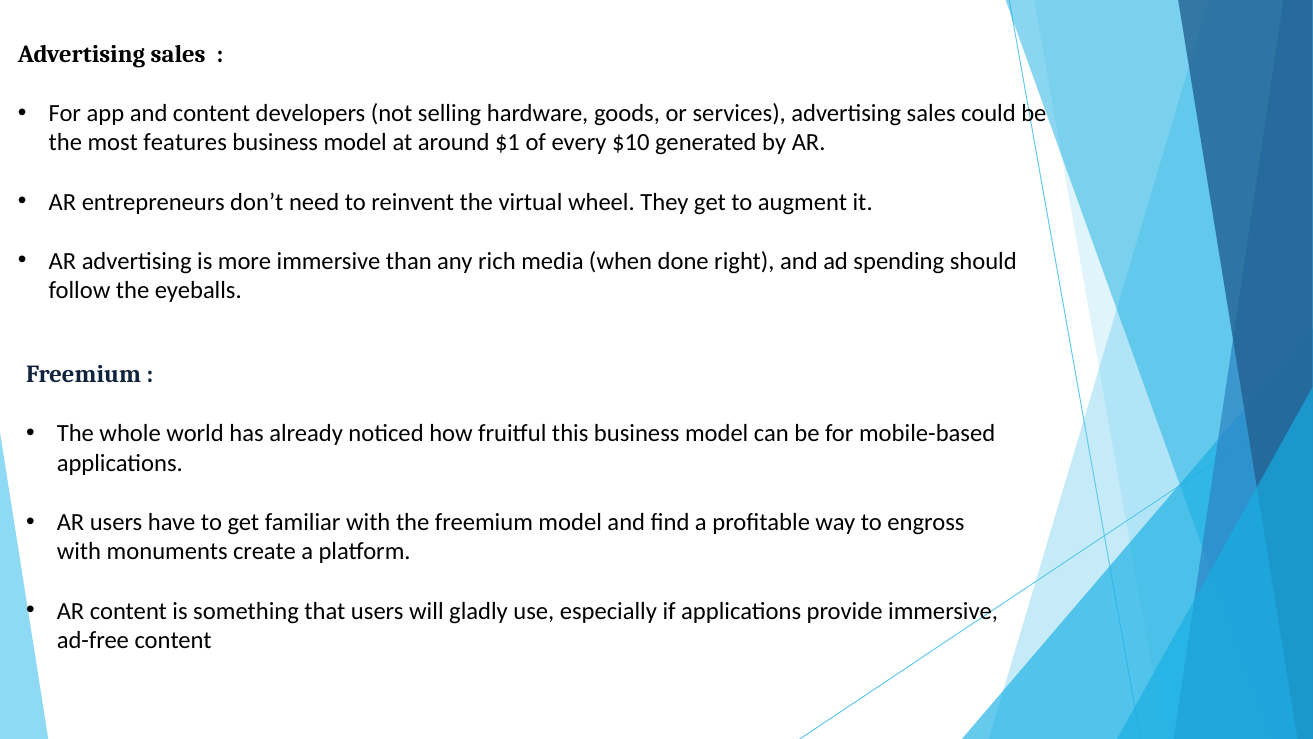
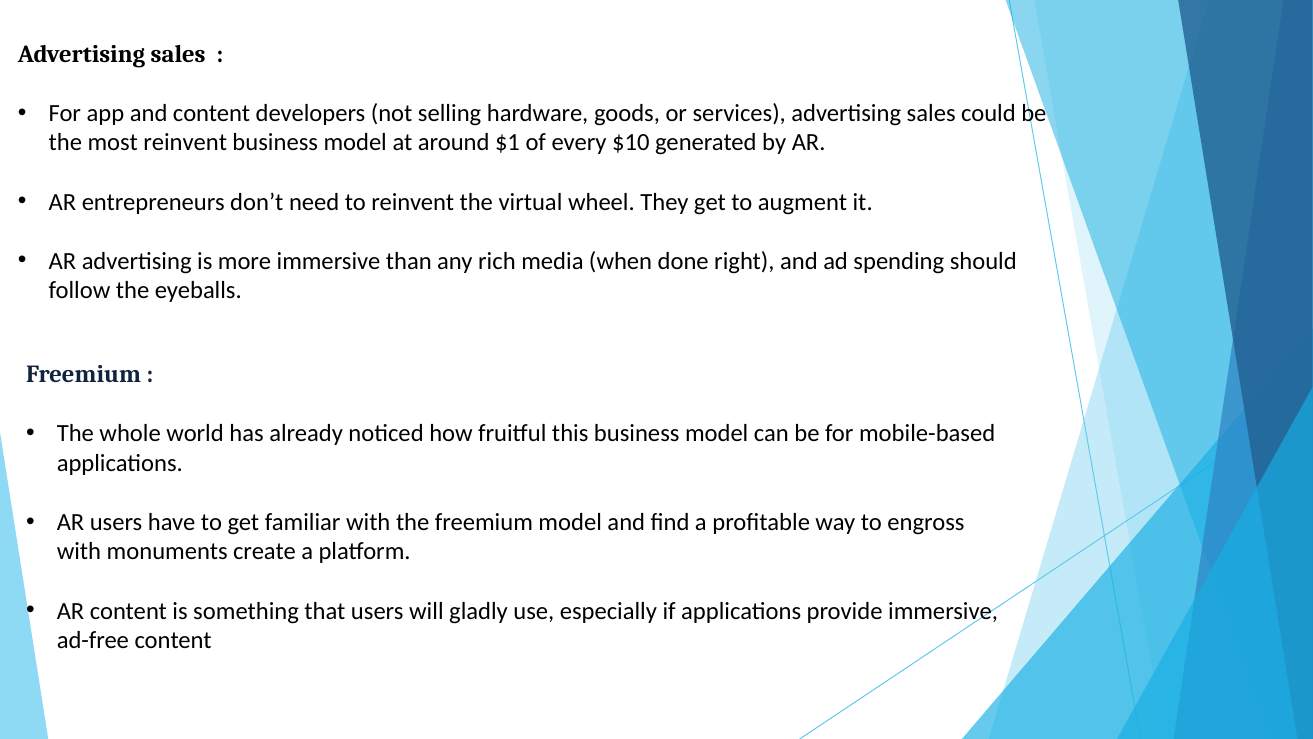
most features: features -> reinvent
